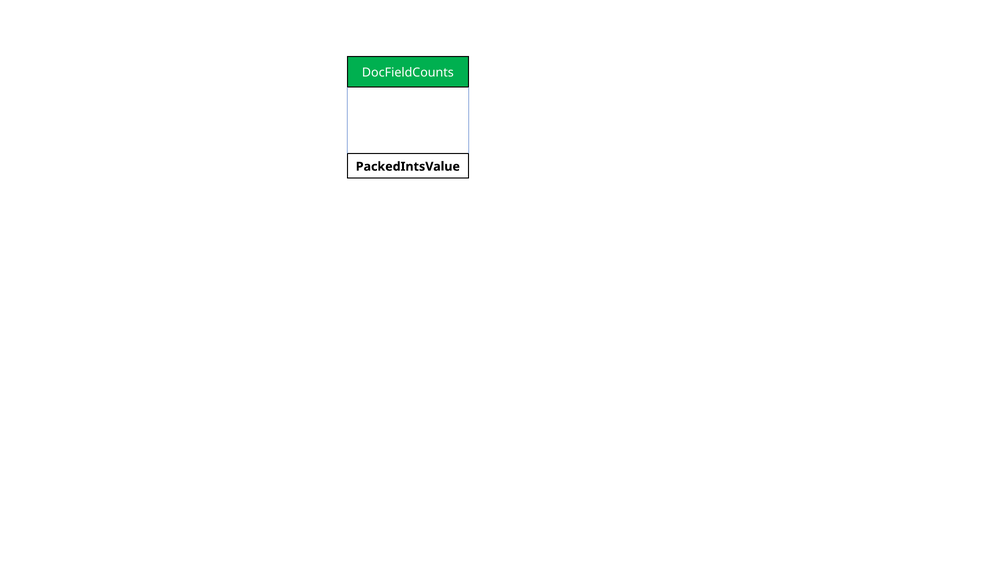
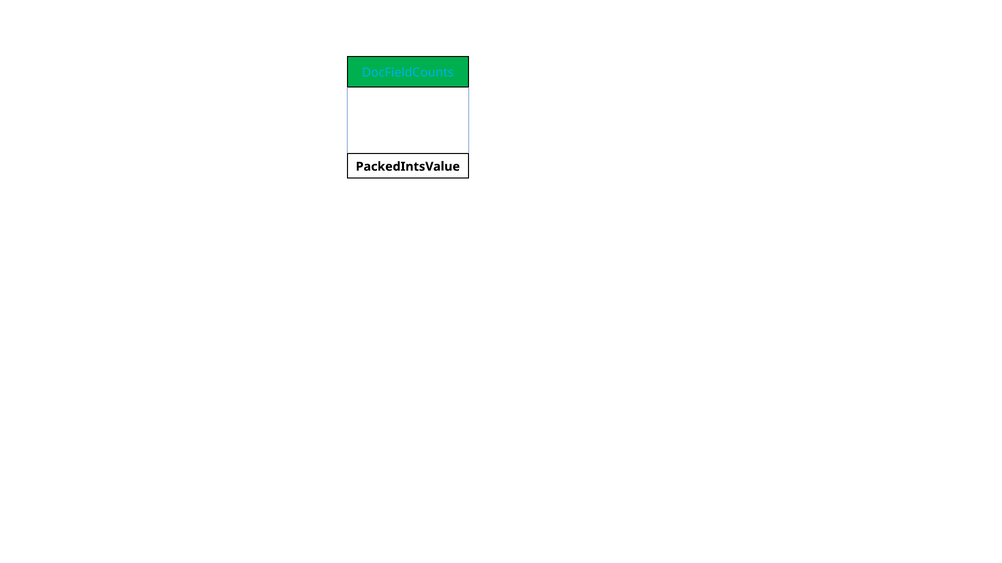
DocFieldCounts colour: white -> light blue
